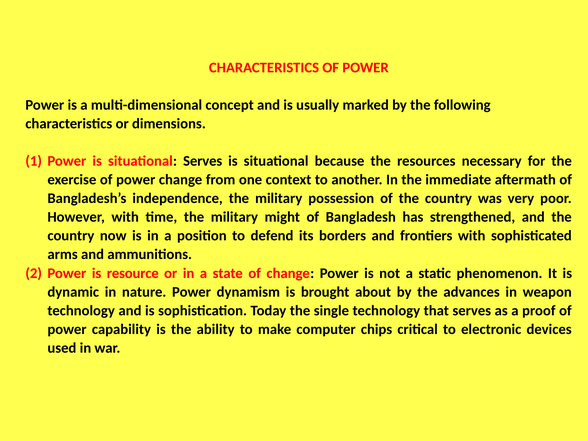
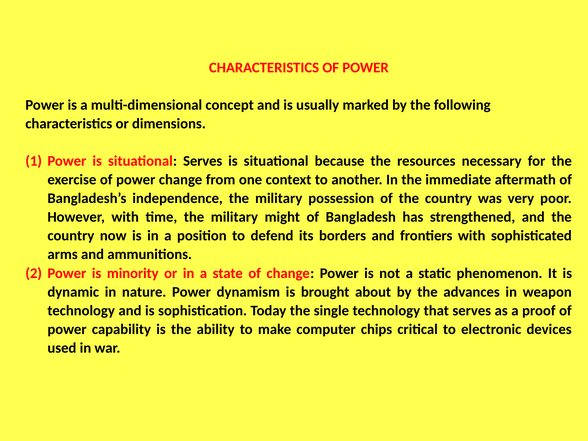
resource: resource -> minority
